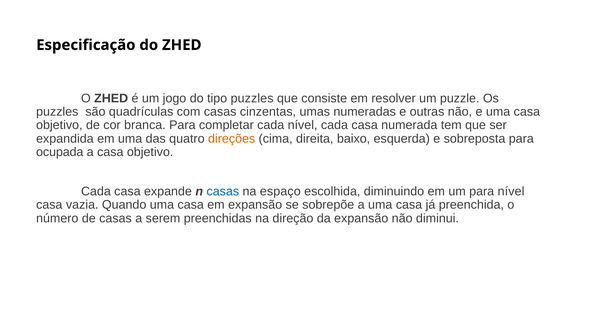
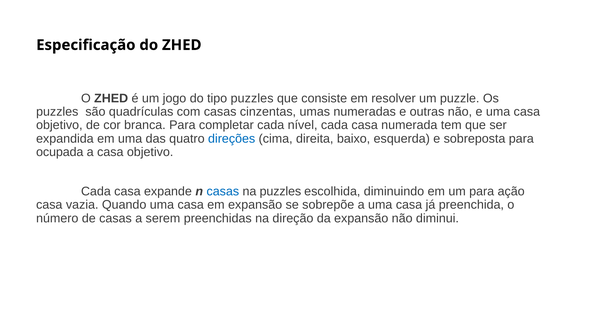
direções colour: orange -> blue
na espaço: espaço -> puzzles
para nível: nível -> ação
